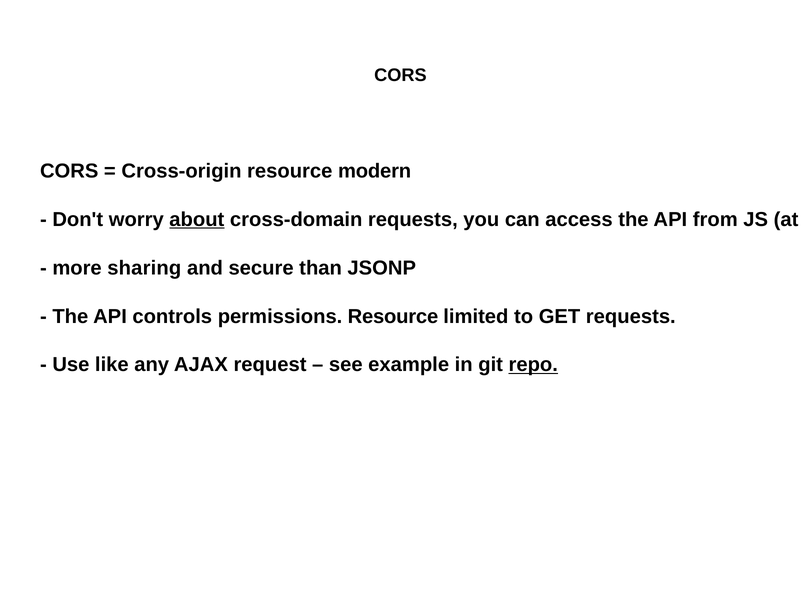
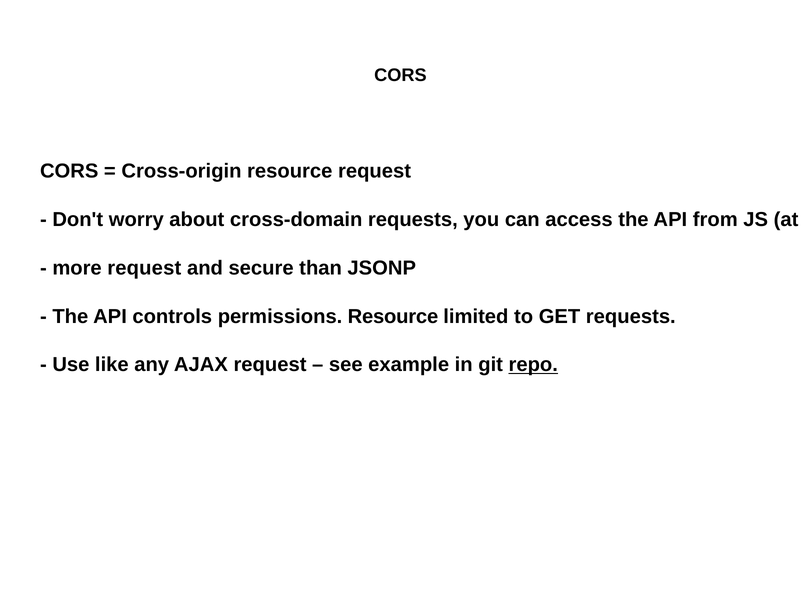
resource modern: modern -> request
about underline: present -> none
more sharing: sharing -> request
